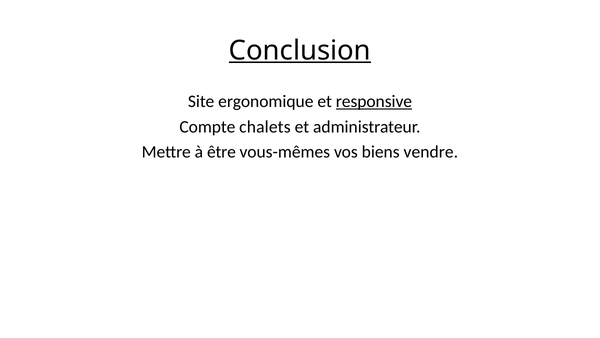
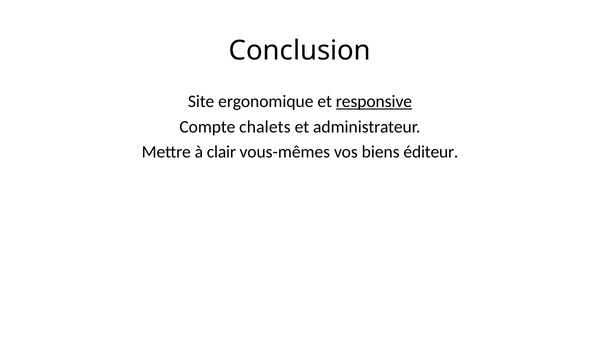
Conclusion underline: present -> none
être: être -> clair
vendre: vendre -> éditeur
